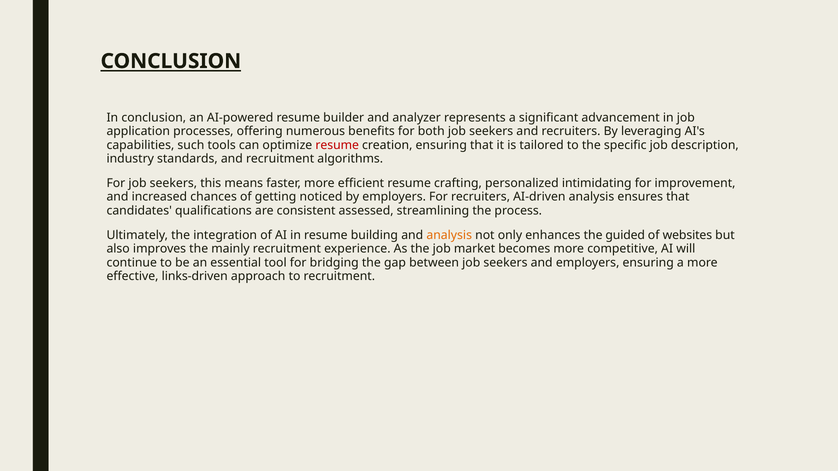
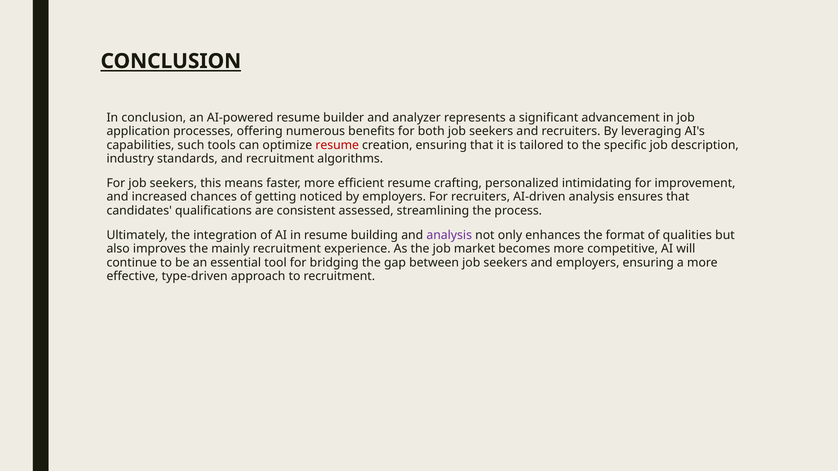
analysis at (449, 235) colour: orange -> purple
guided: guided -> format
websites: websites -> qualities
links-driven: links-driven -> type-driven
